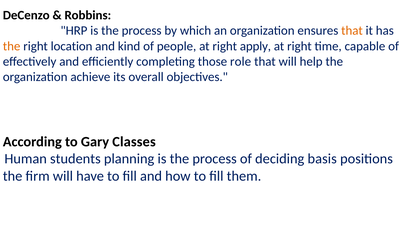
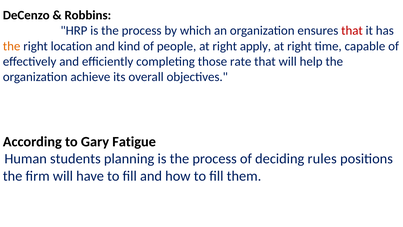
that at (352, 31) colour: orange -> red
role: role -> rate
Classes: Classes -> Fatigue
basis: basis -> rules
